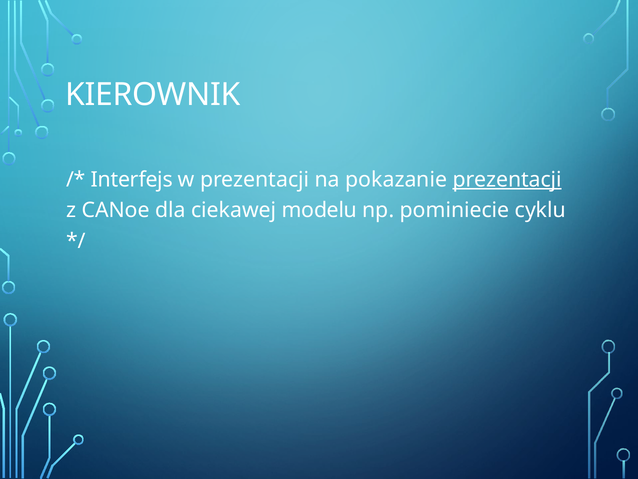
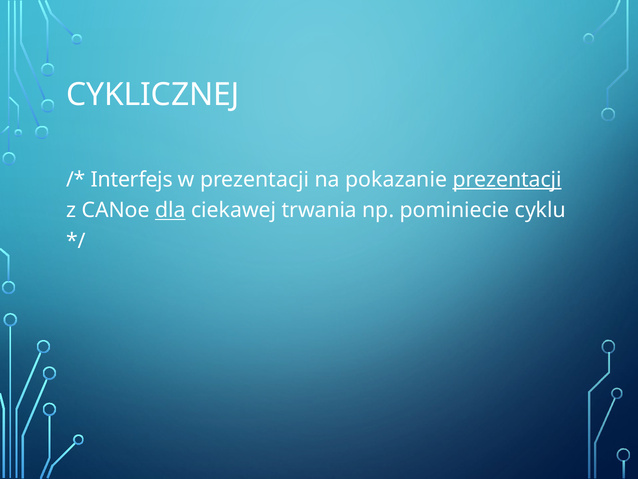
KIEROWNIK: KIEROWNIK -> CYKLICZNEJ
dla underline: none -> present
modelu: modelu -> trwania
